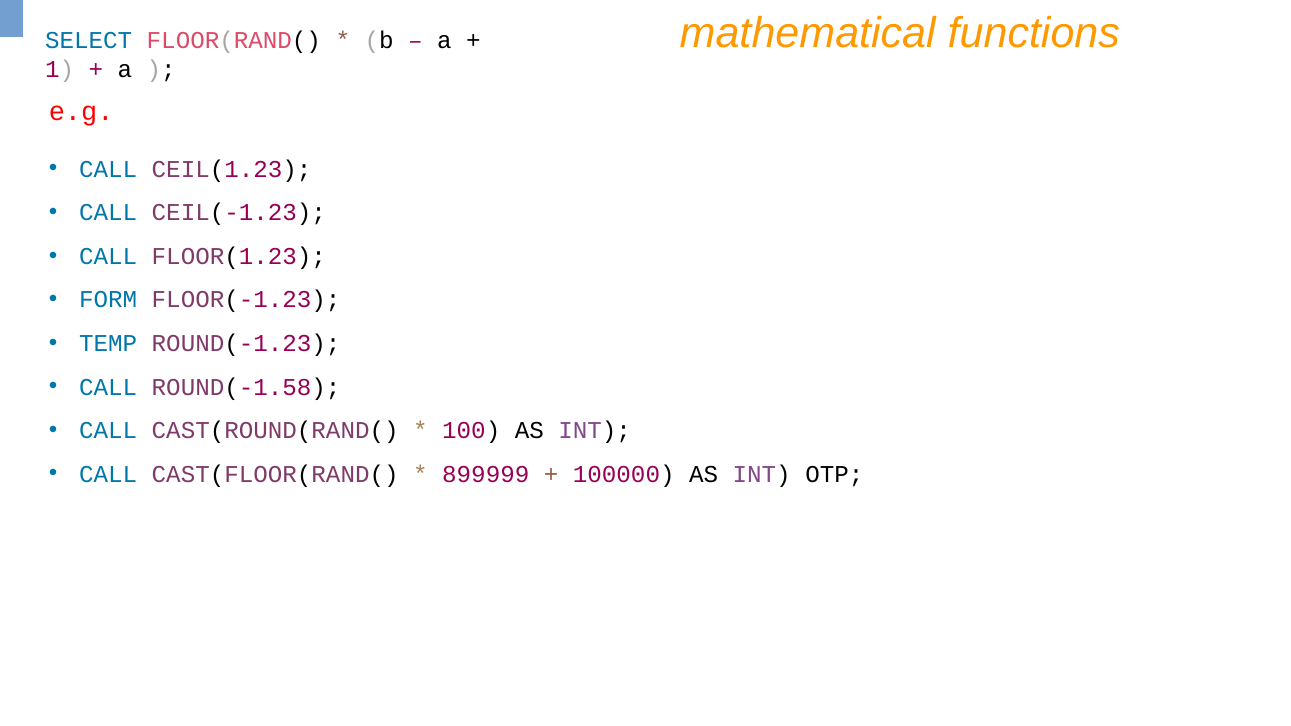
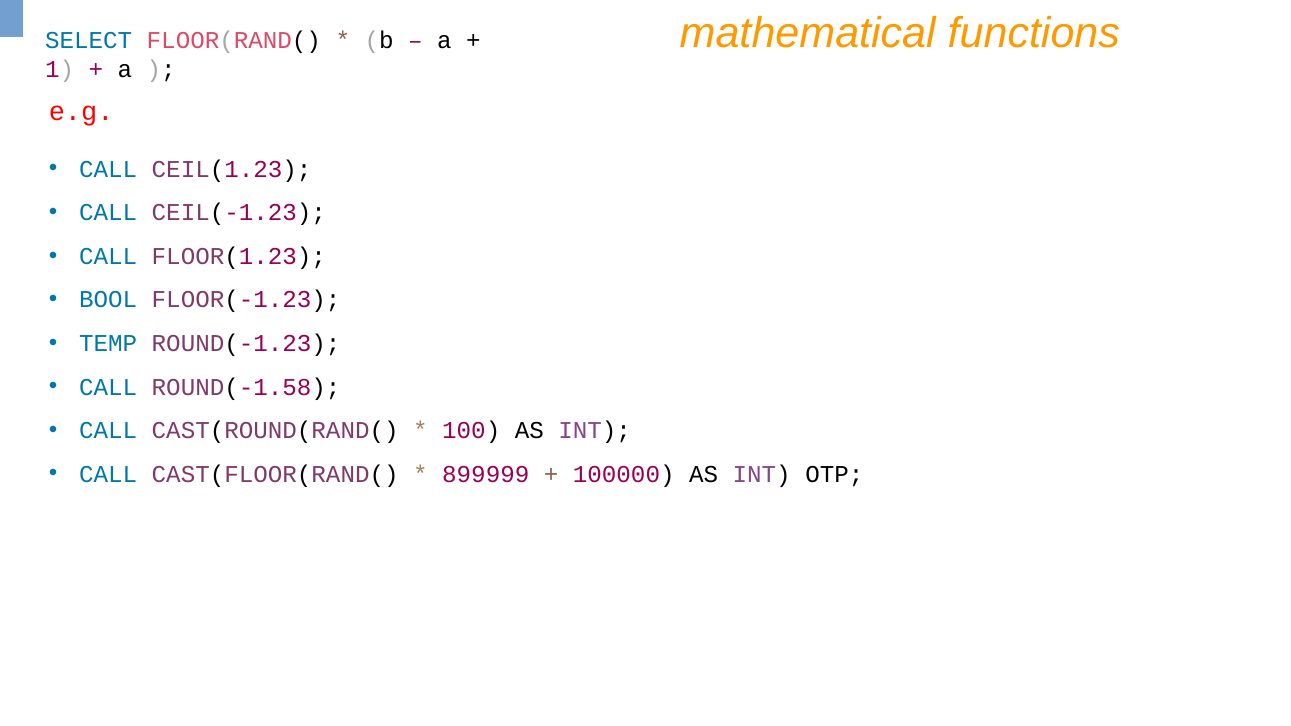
FORM: FORM -> BOOL
